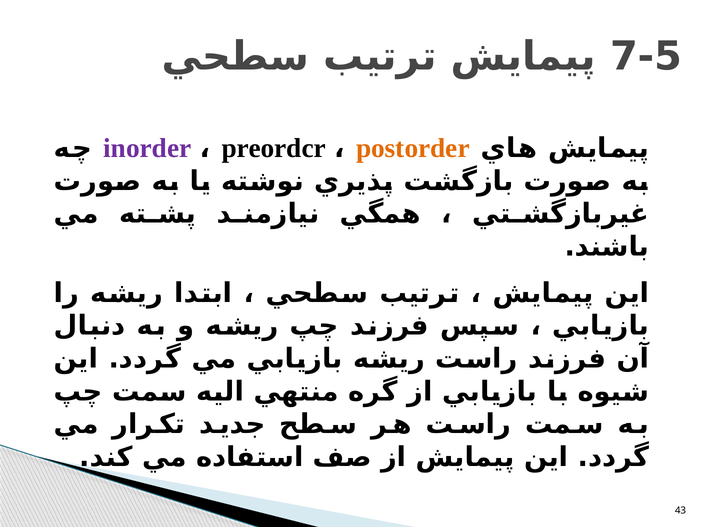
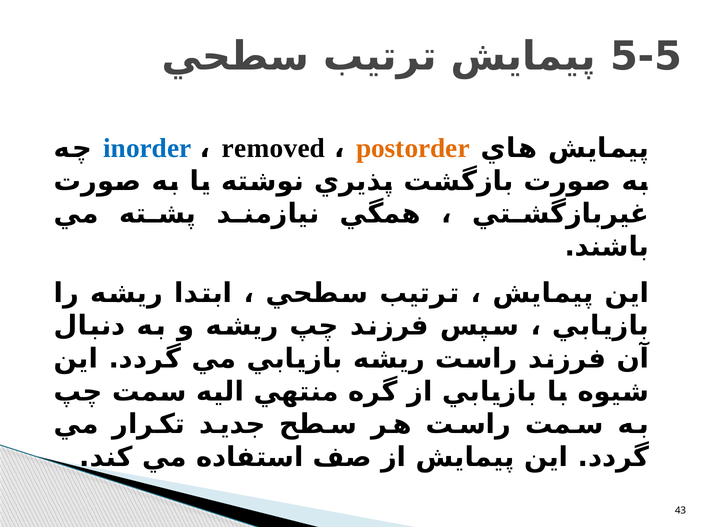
7-5: 7-5 -> 5-5
inorder colour: purple -> blue
preordcr: preordcr -> removed
